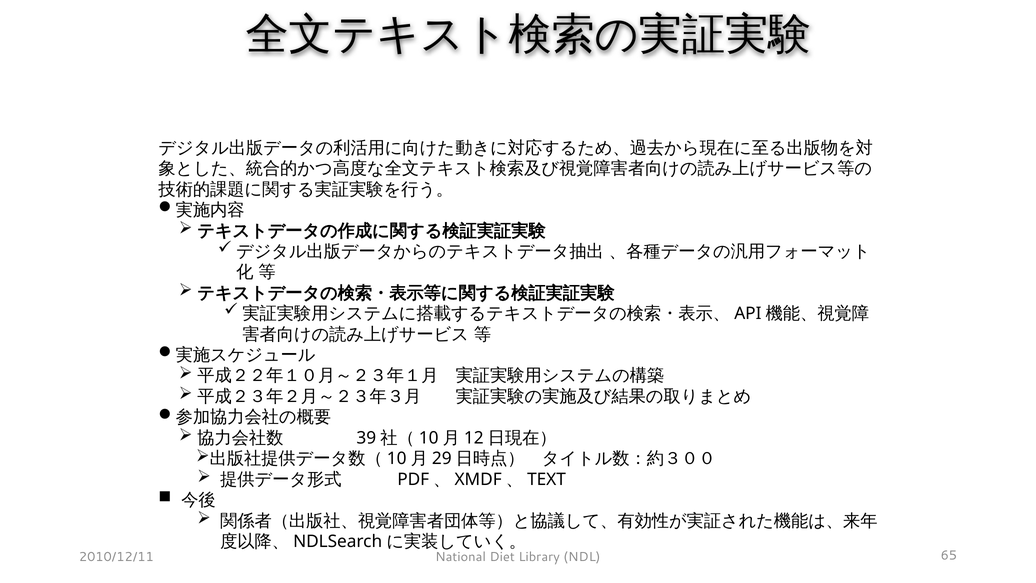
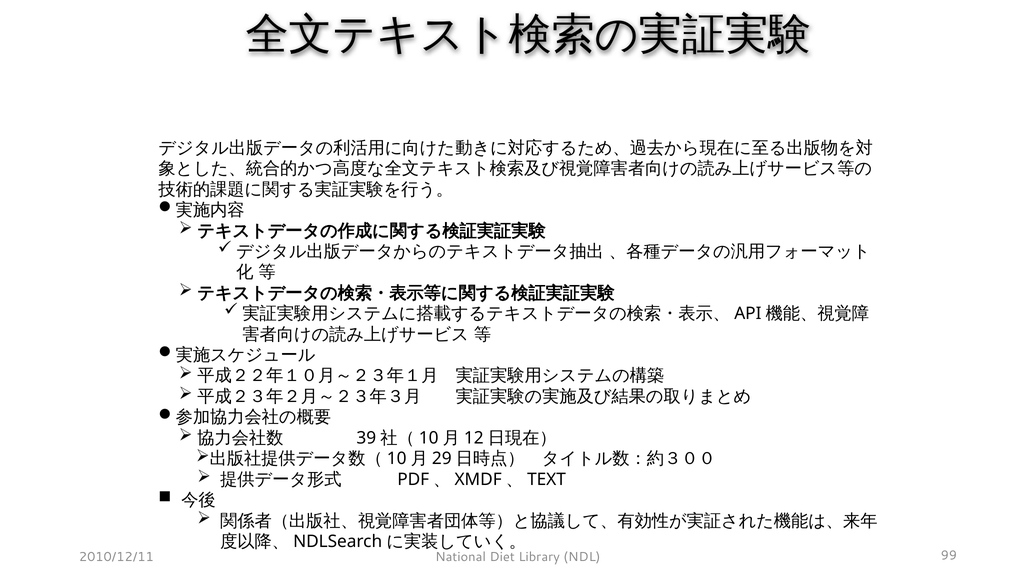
65: 65 -> 99
